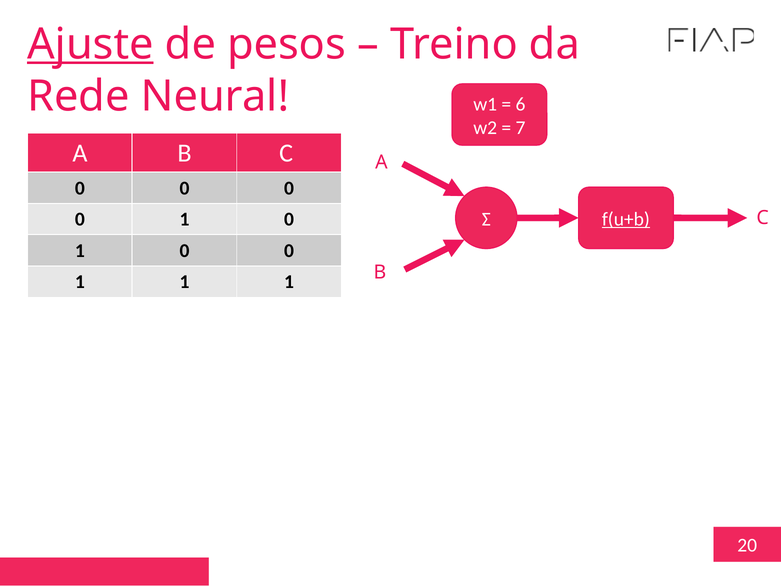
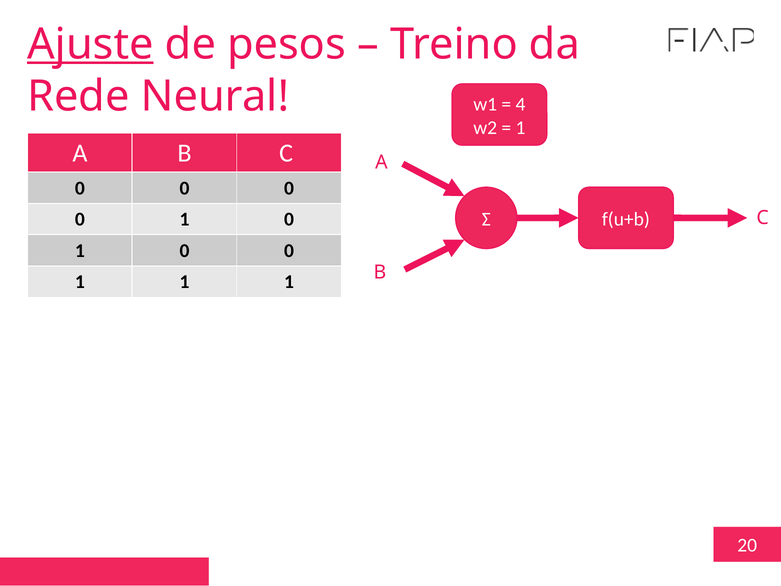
6: 6 -> 4
7 at (520, 128): 7 -> 1
f(u+b underline: present -> none
